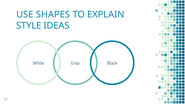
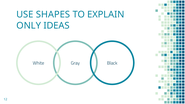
STYLE: STYLE -> ONLY
